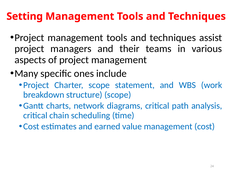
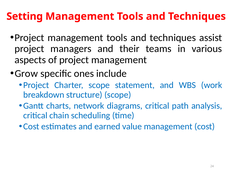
Many: Many -> Grow
